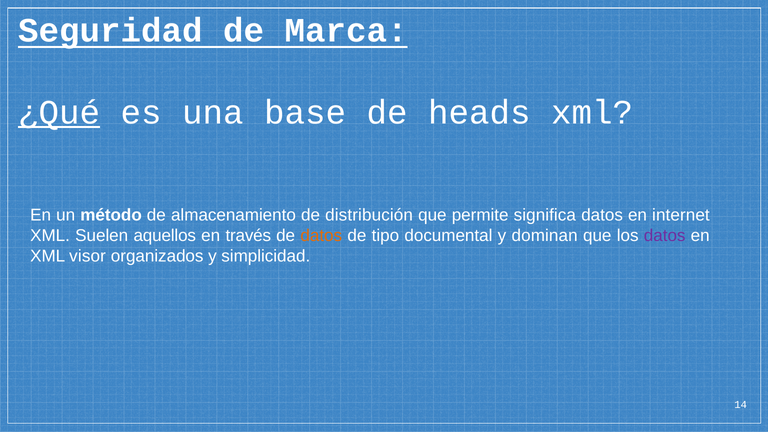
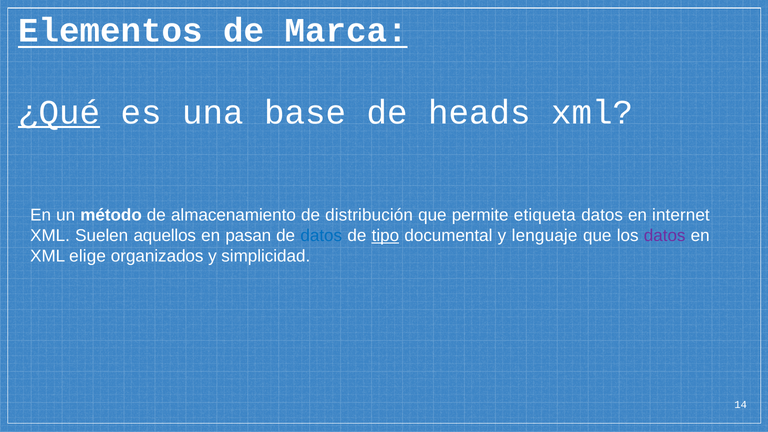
Seguridad: Seguridad -> Elementos
significa: significa -> etiqueta
través: través -> pasan
datos at (321, 236) colour: orange -> blue
tipo underline: none -> present
dominan: dominan -> lenguaje
visor: visor -> elige
